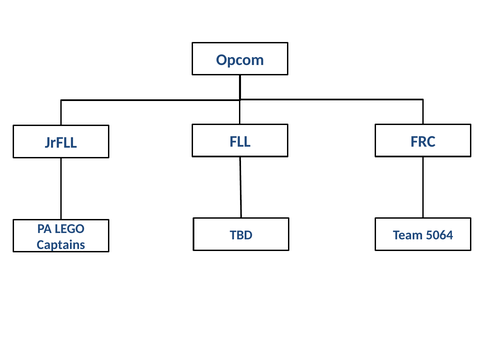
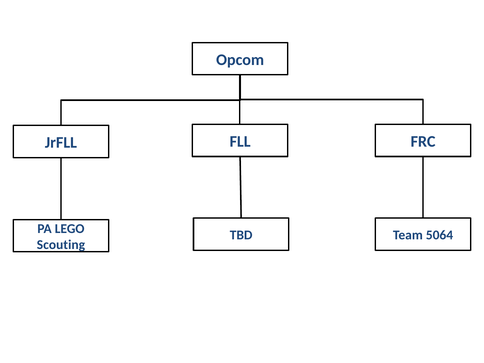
Captains: Captains -> Scouting
